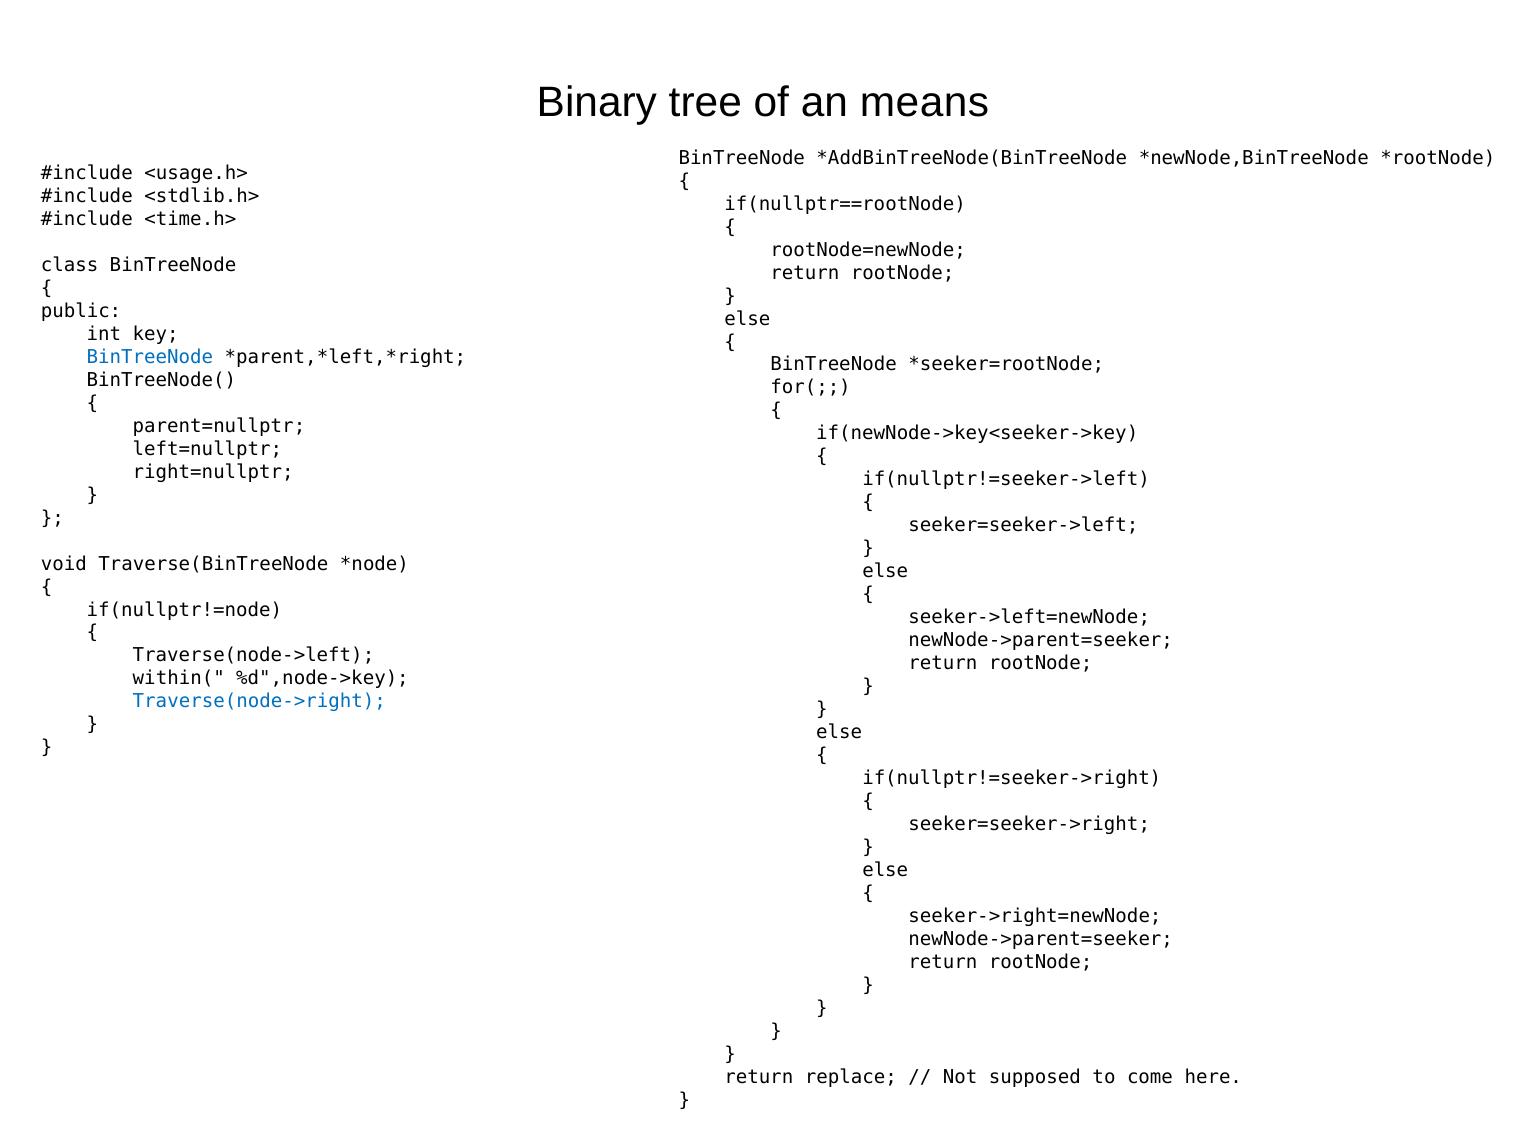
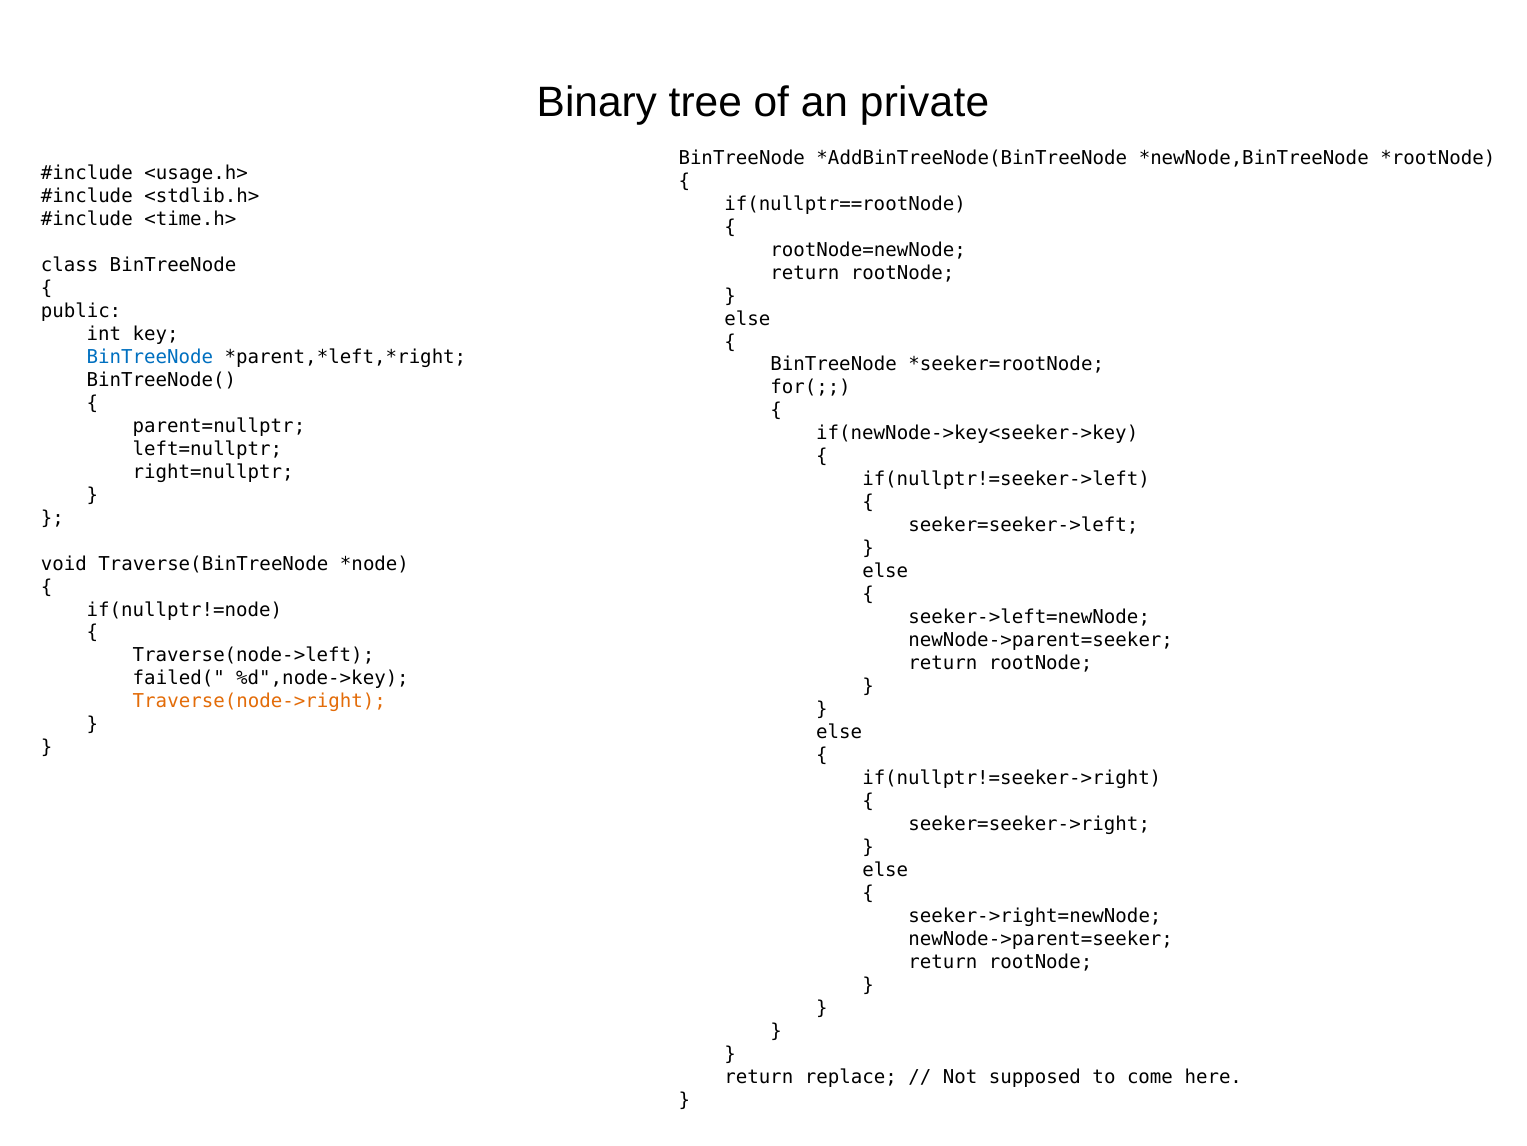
means: means -> private
within(: within( -> failed(
Traverse(node->right colour: blue -> orange
